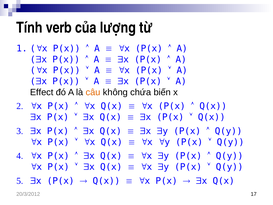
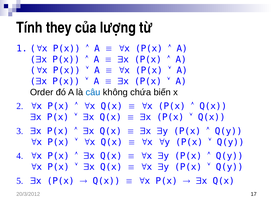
verb: verb -> they
Effect: Effect -> Order
câu colour: orange -> blue
